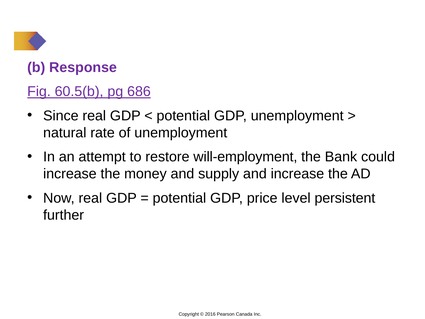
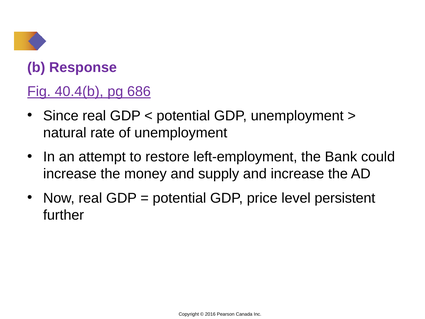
60.5(b: 60.5(b -> 40.4(b
will-employment: will-employment -> left-employment
